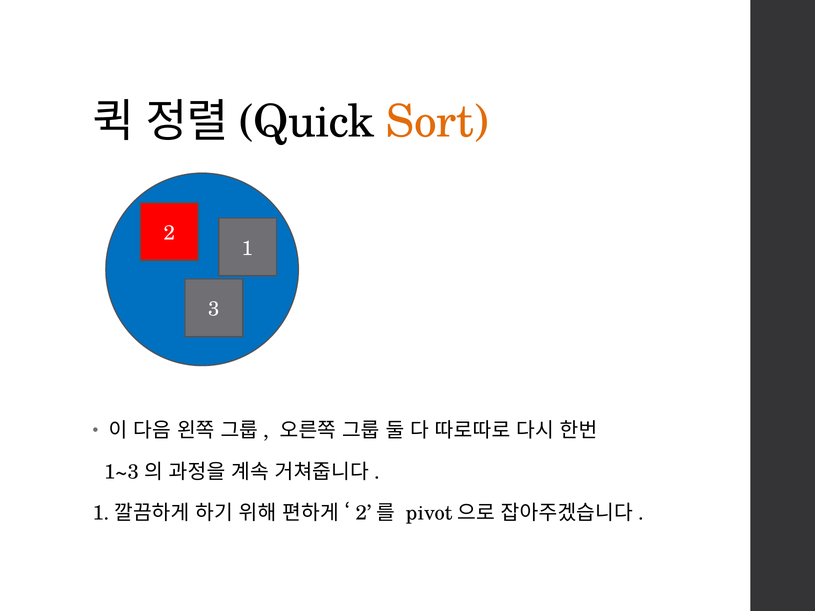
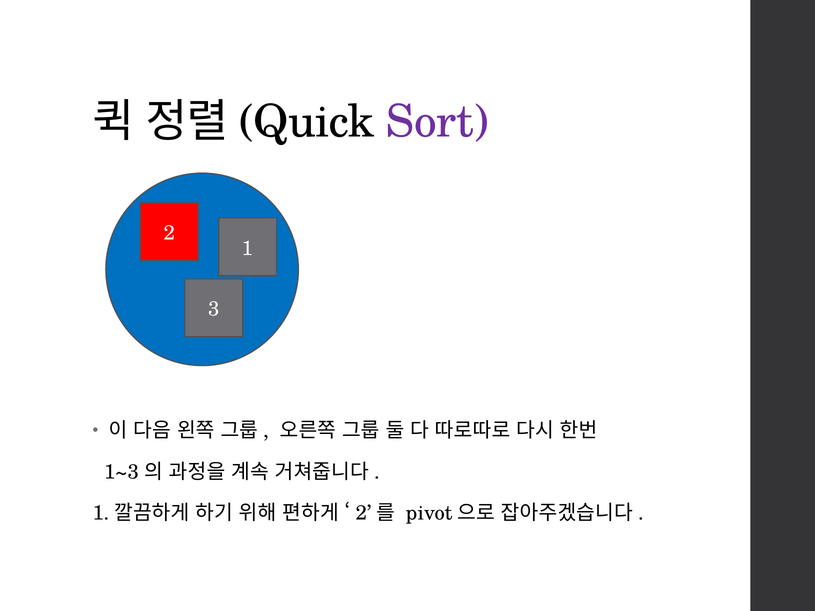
Sort colour: orange -> purple
